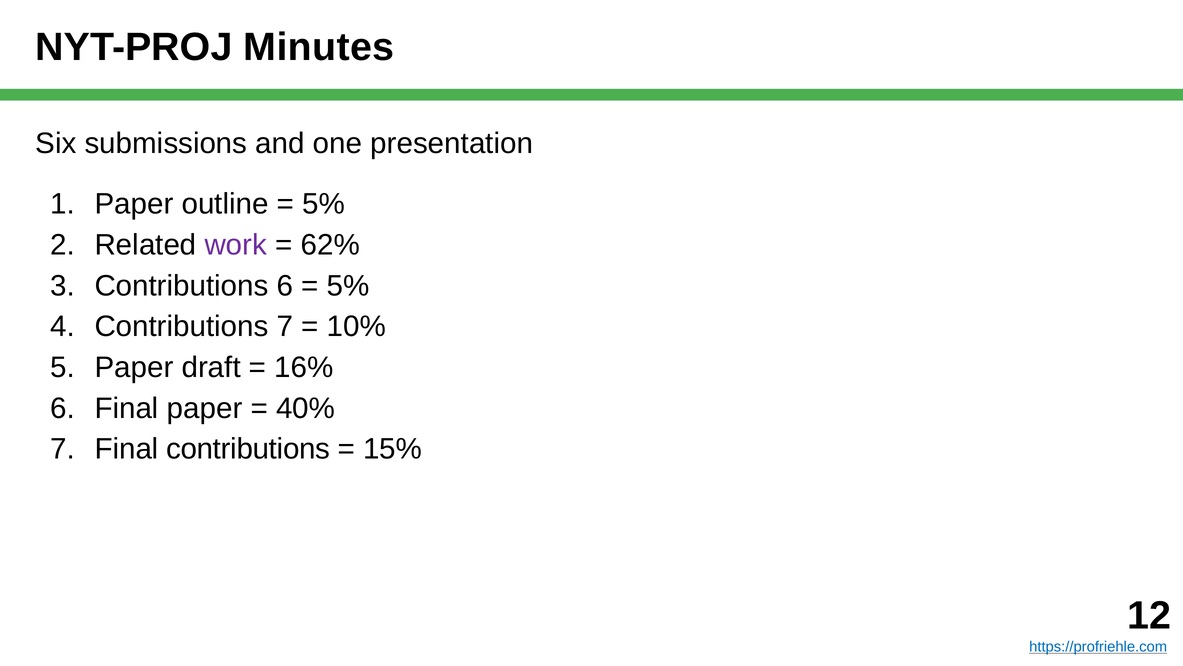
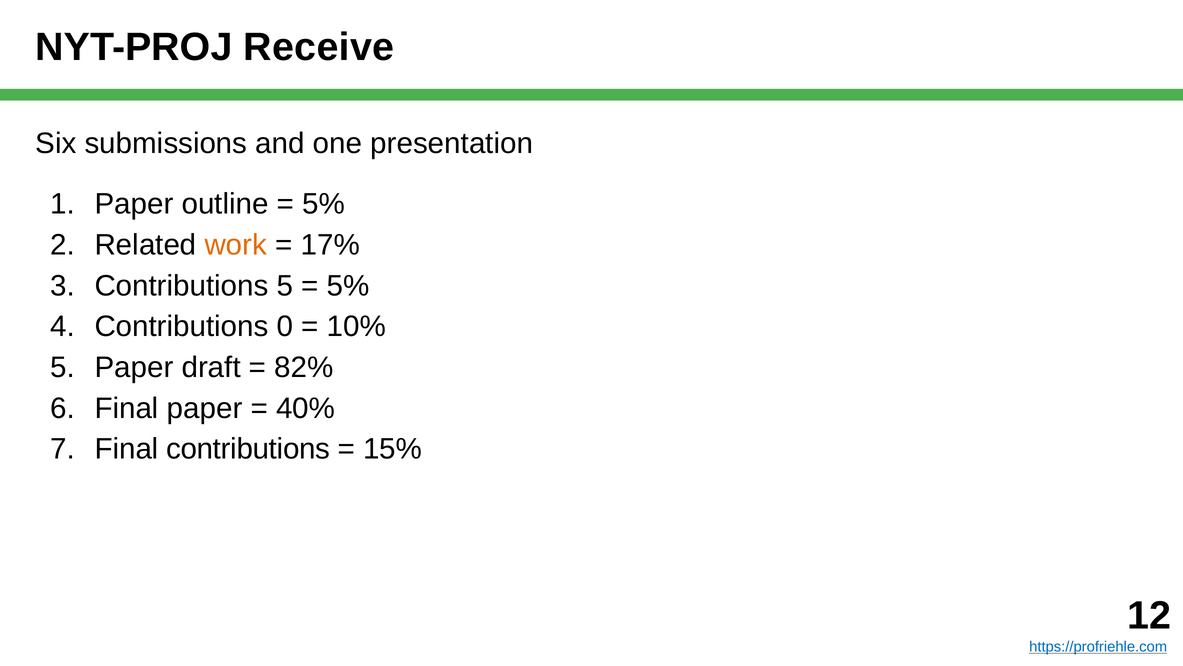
Minutes: Minutes -> Receive
work colour: purple -> orange
62%: 62% -> 17%
Contributions 6: 6 -> 5
Contributions 7: 7 -> 0
16%: 16% -> 82%
